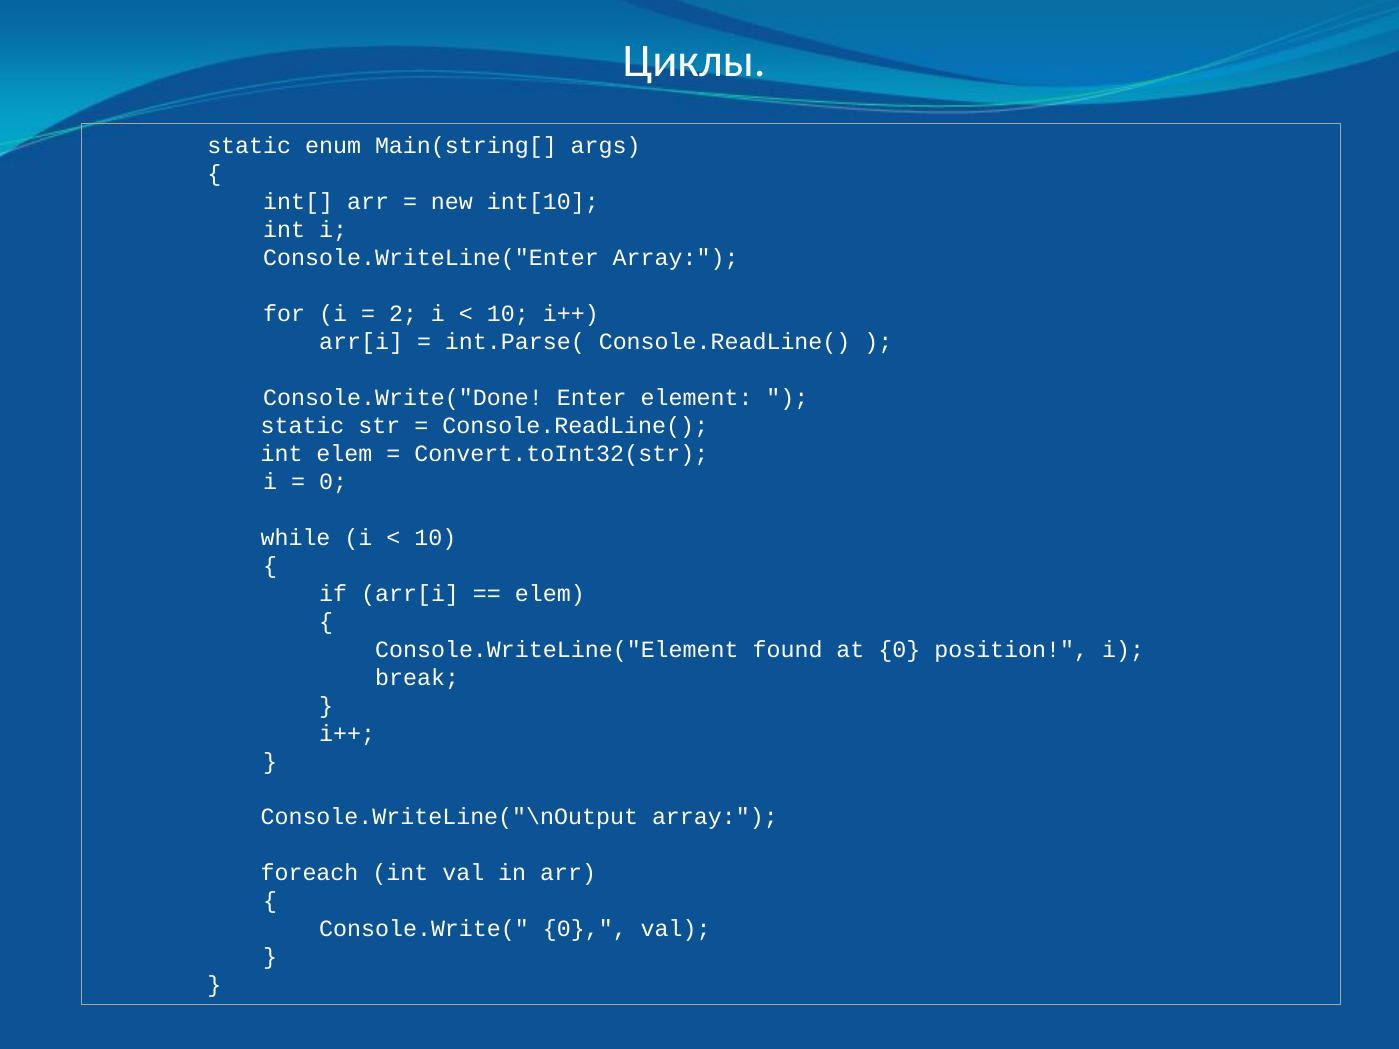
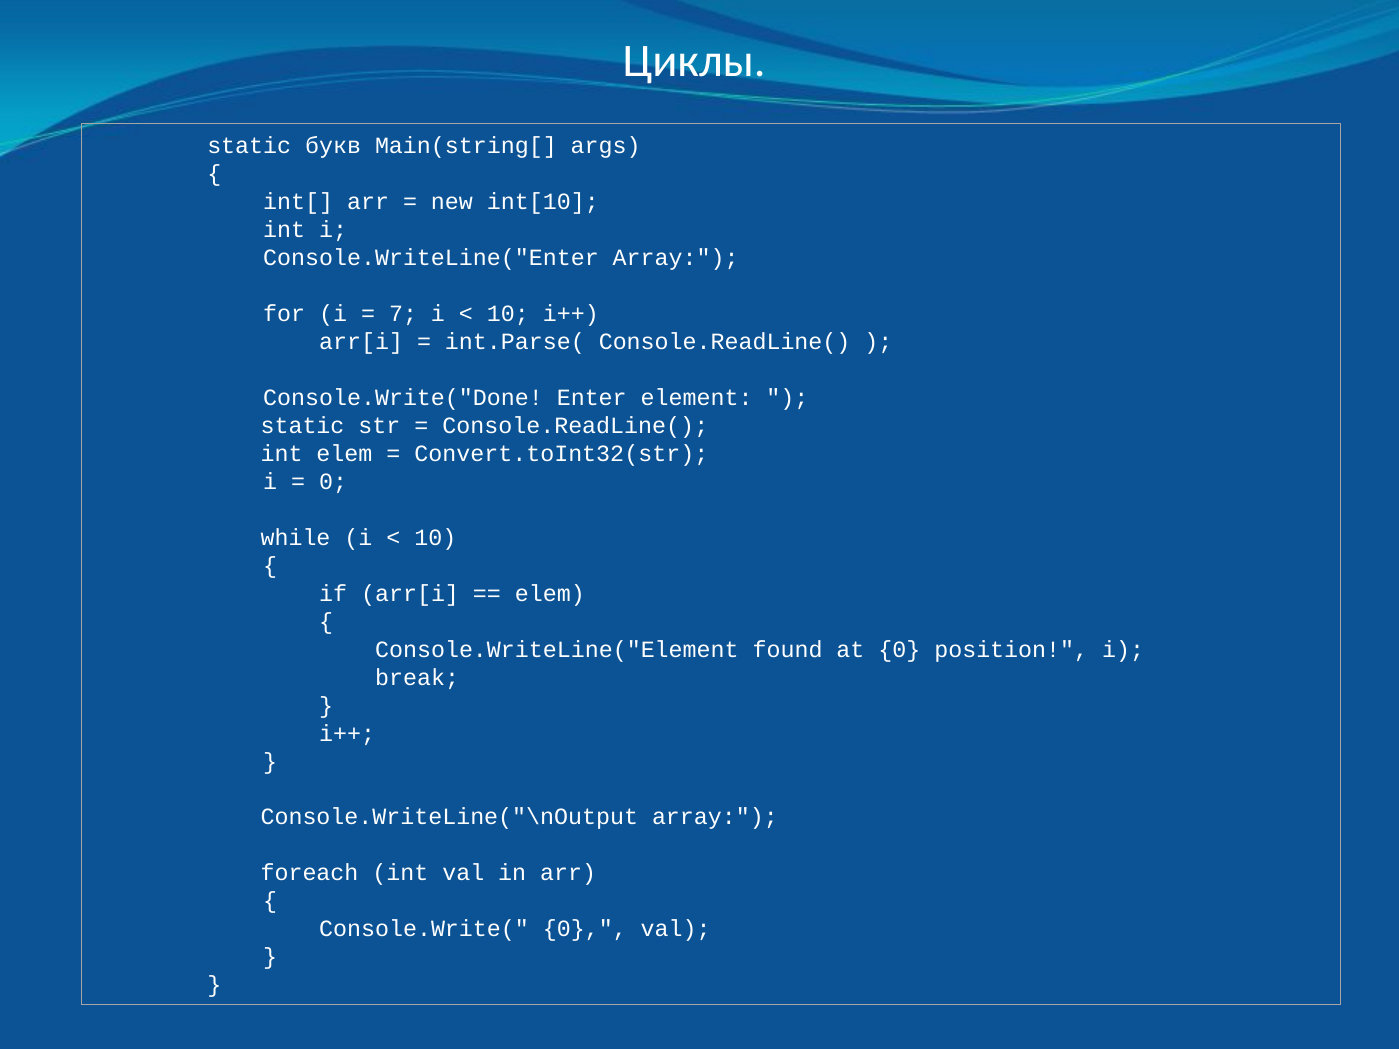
enum: enum -> букв
2: 2 -> 7
